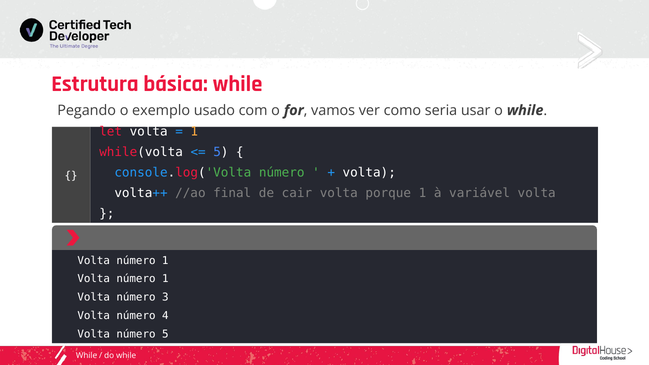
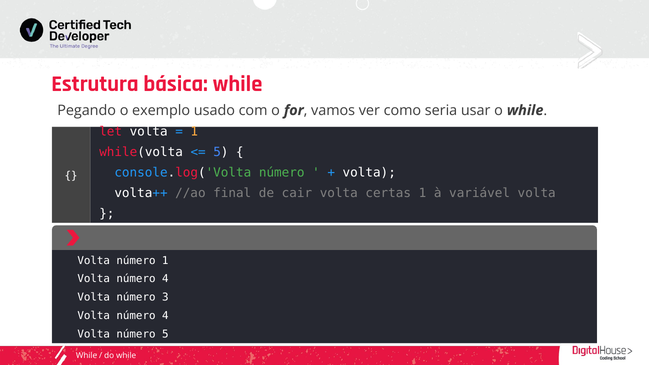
porque: porque -> certas
1 at (165, 279): 1 -> 4
